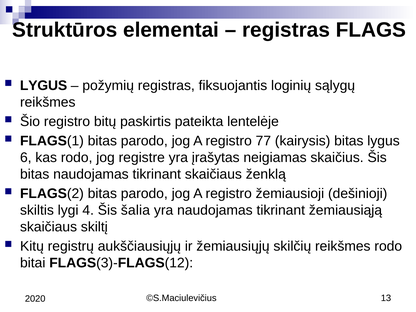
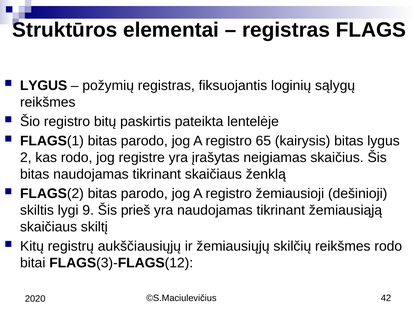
77: 77 -> 65
6: 6 -> 2
4: 4 -> 9
šalia: šalia -> prieš
13: 13 -> 42
